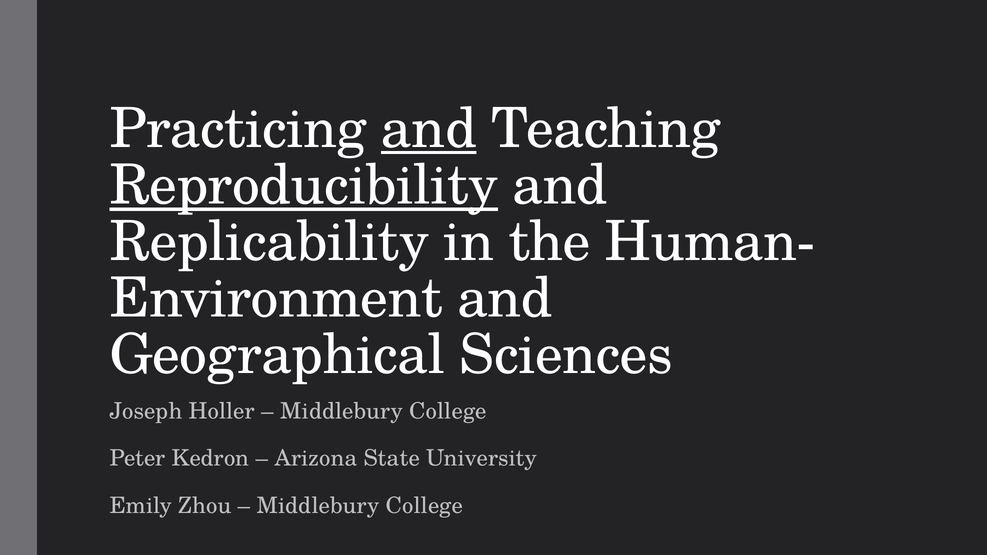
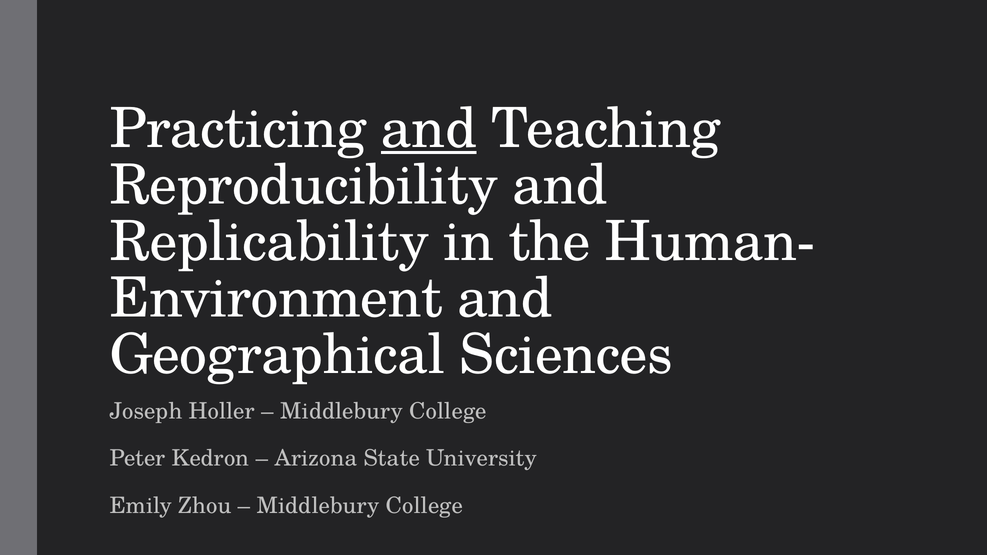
Reproducibility underline: present -> none
